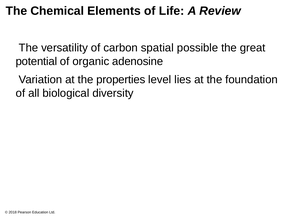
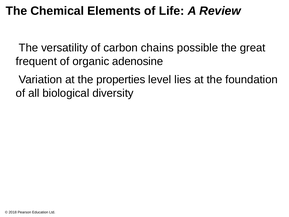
spatial: spatial -> chains
potential: potential -> frequent
